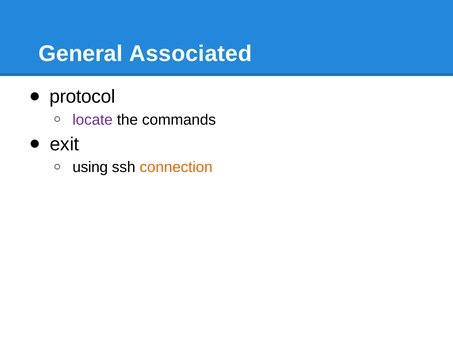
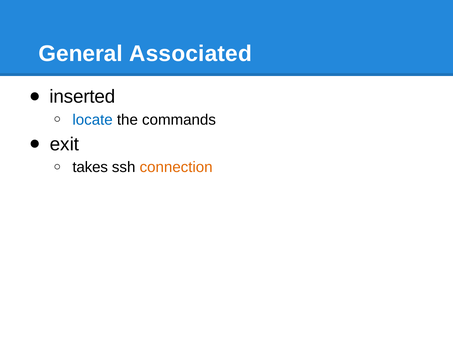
protocol: protocol -> inserted
locate colour: purple -> blue
using: using -> takes
